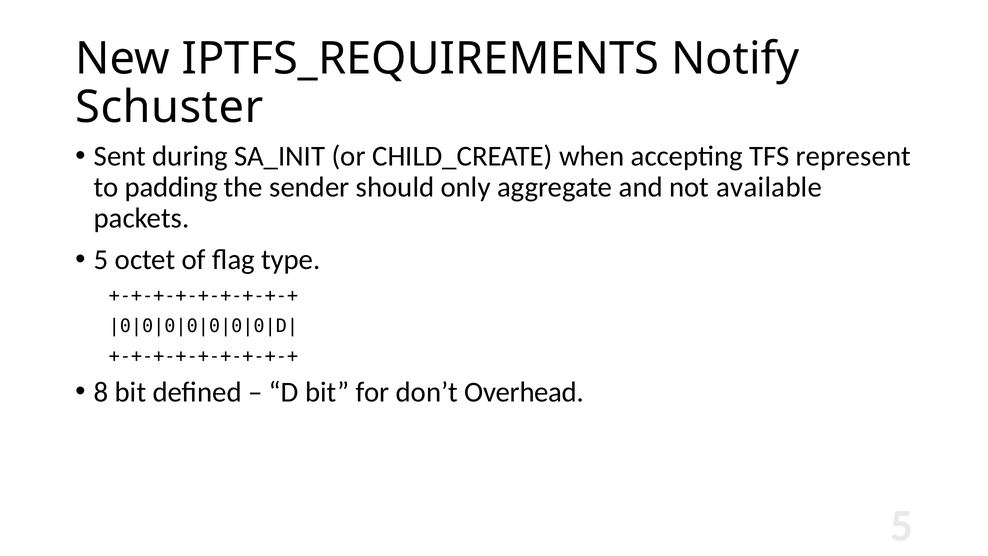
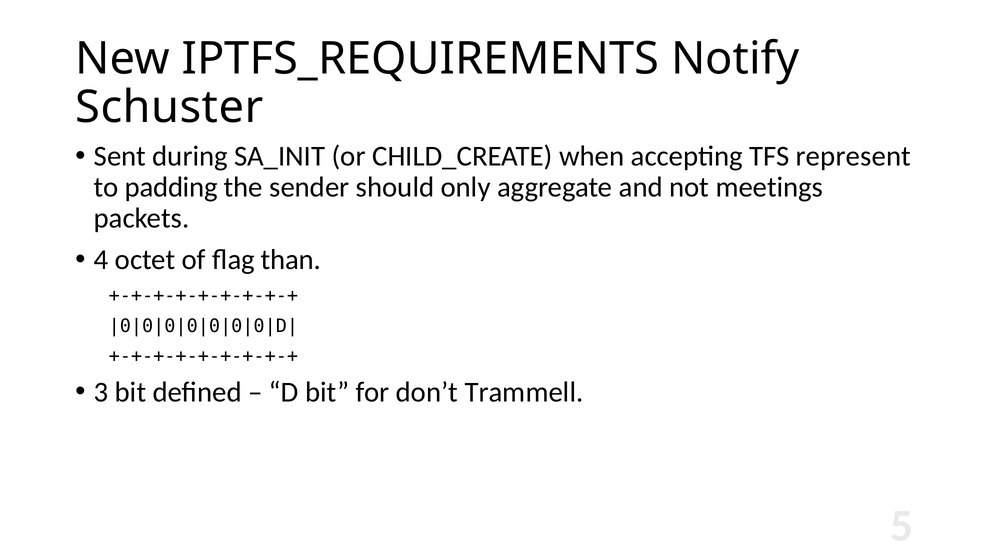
available: available -> meetings
5 at (101, 260): 5 -> 4
type: type -> than
8: 8 -> 3
Overhead: Overhead -> Trammell
